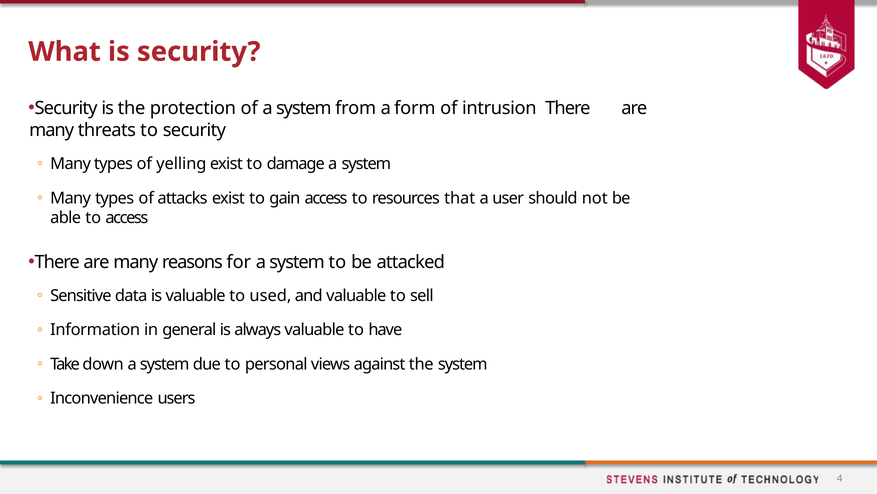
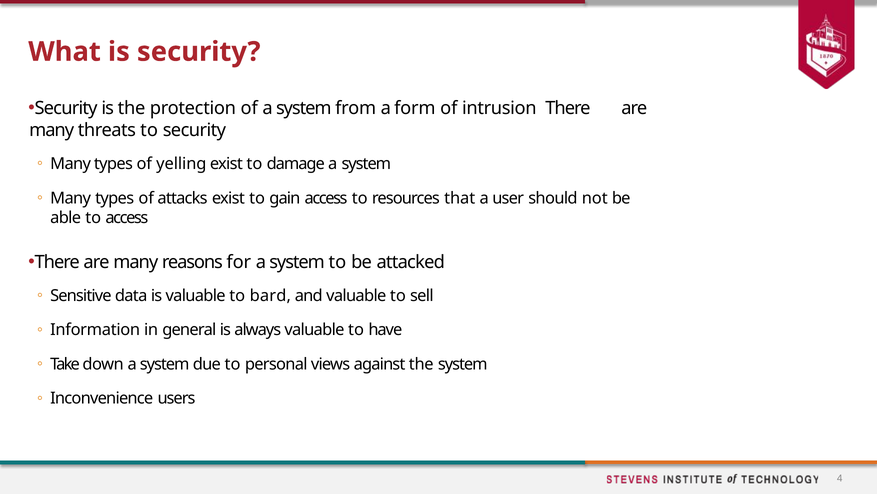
used: used -> bard
